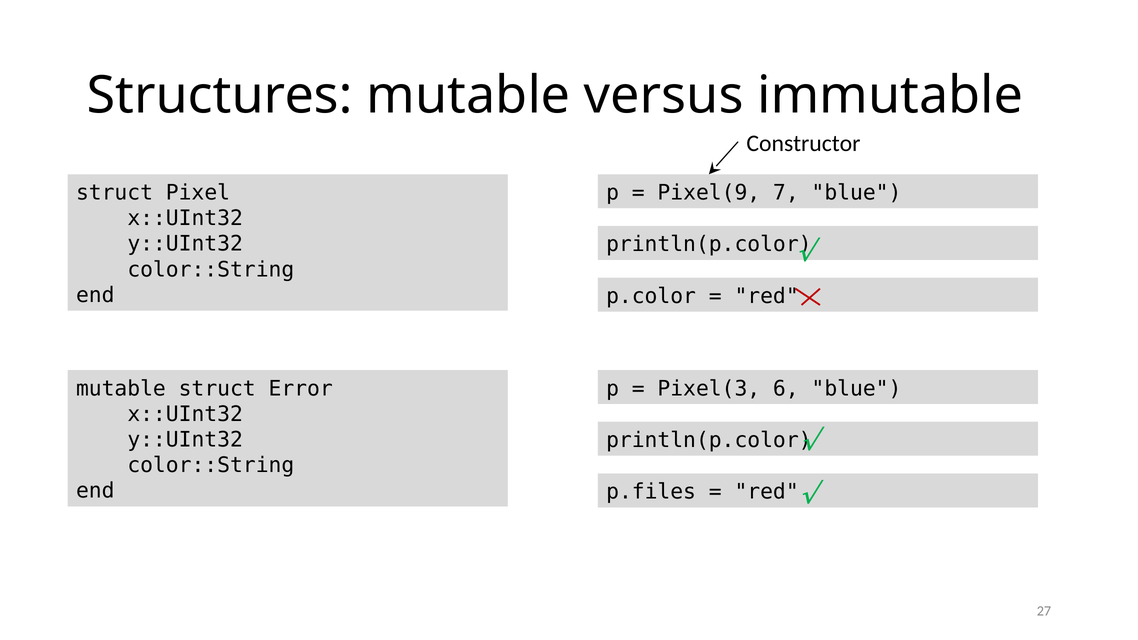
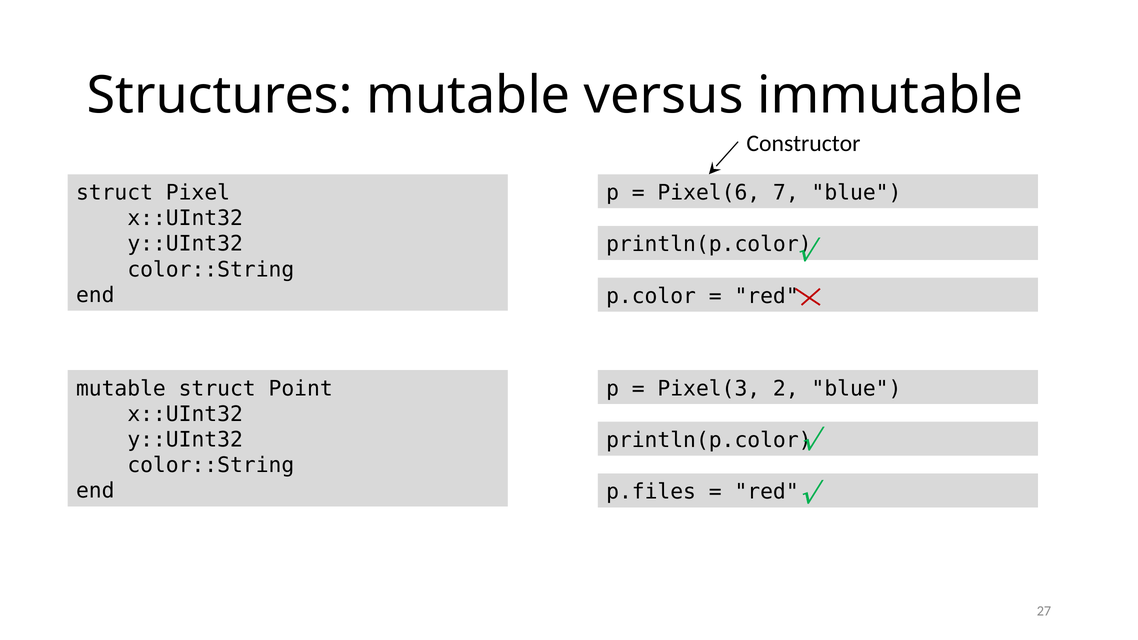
Pixel(9: Pixel(9 -> Pixel(6
Error: Error -> Point
6: 6 -> 2
